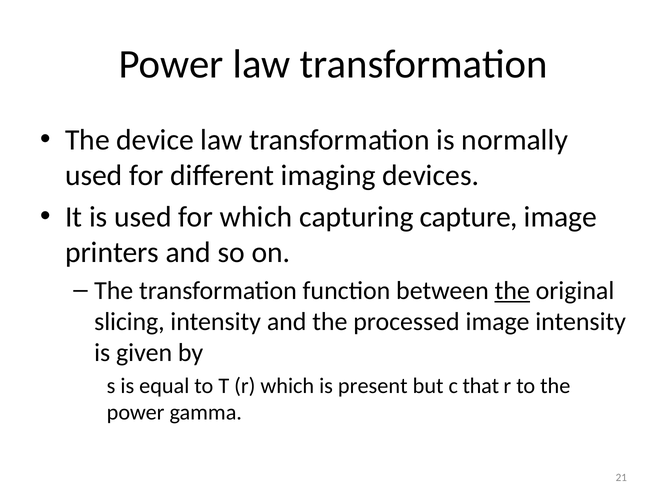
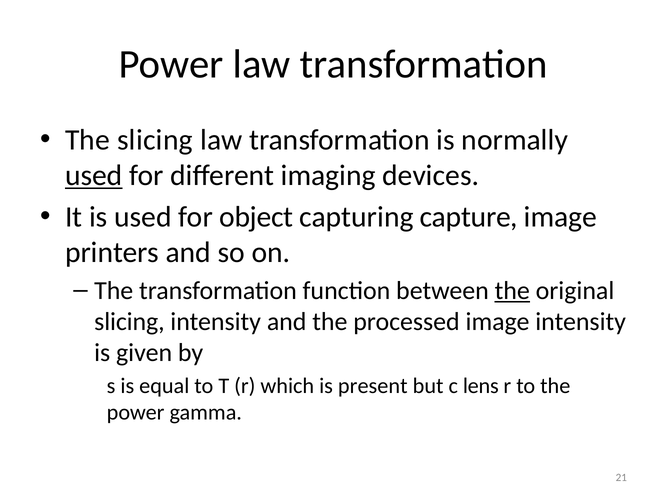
The device: device -> slicing
used at (94, 176) underline: none -> present
for which: which -> object
that: that -> lens
